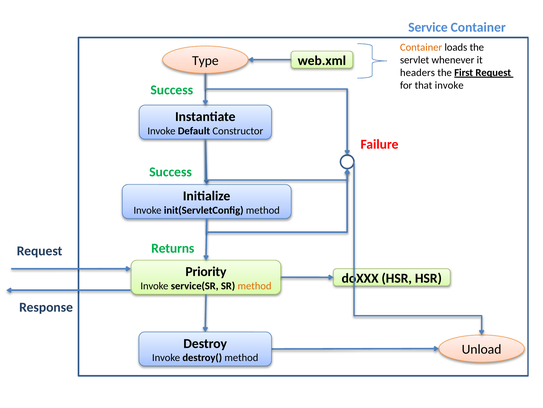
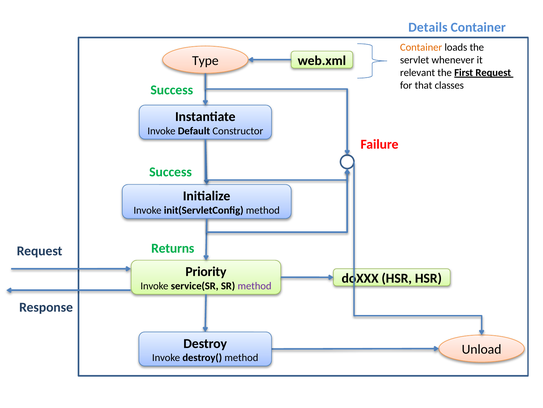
Service: Service -> Details
headers: headers -> relevant
that invoke: invoke -> classes
method at (255, 286) colour: orange -> purple
